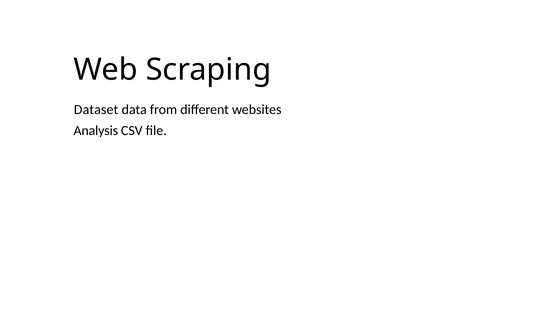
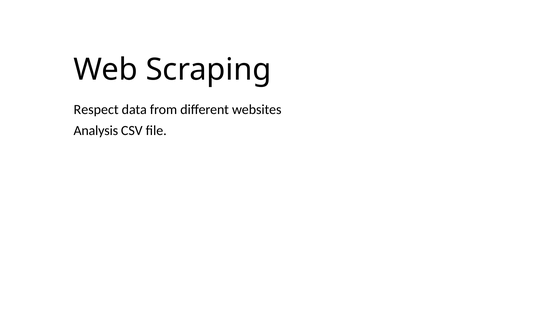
Dataset: Dataset -> Respect
